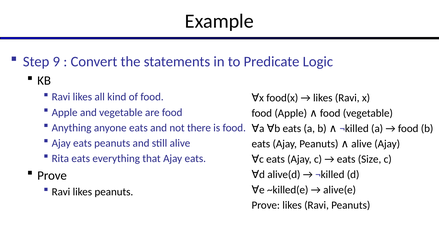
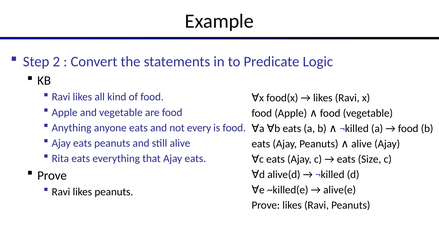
9: 9 -> 2
there: there -> every
